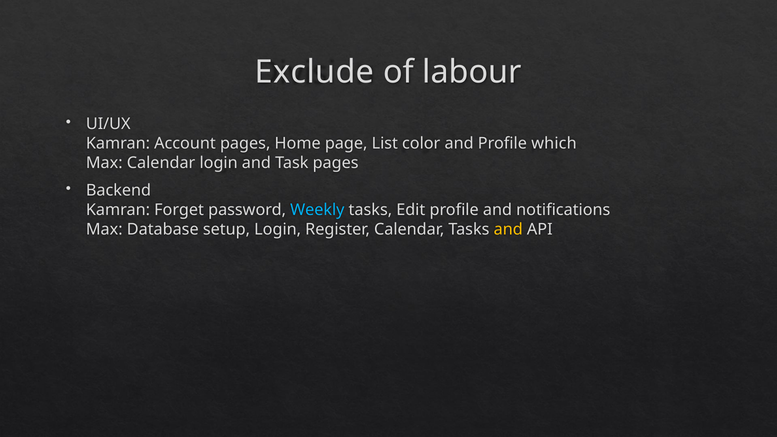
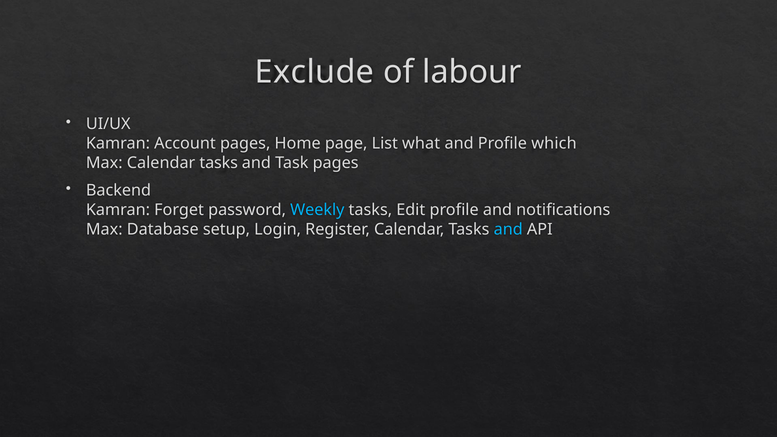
color: color -> what
Max Calendar login: login -> tasks
and at (508, 229) colour: yellow -> light blue
